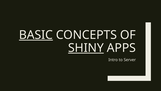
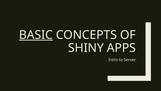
SHINY underline: present -> none
